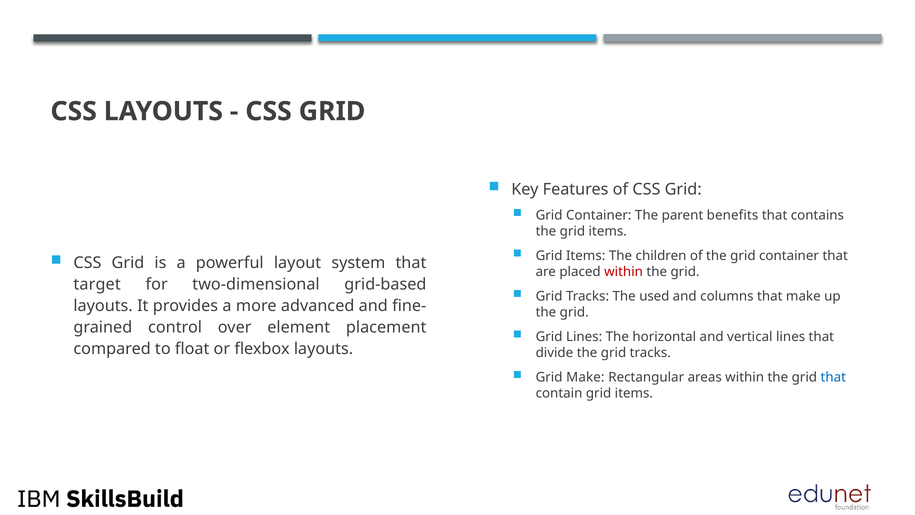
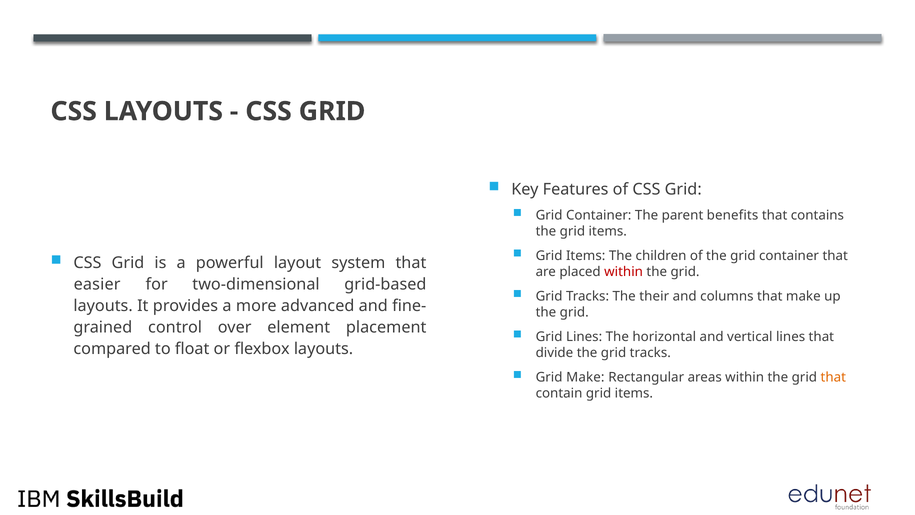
target: target -> easier
used: used -> their
that at (833, 377) colour: blue -> orange
